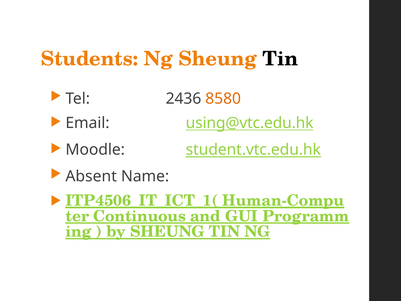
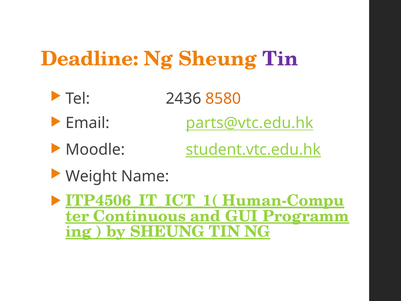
Students: Students -> Deadline
Tin at (280, 59) colour: black -> purple
using@vtc.edu.hk: using@vtc.edu.hk -> parts@vtc.edu.hk
Absent: Absent -> Weight
